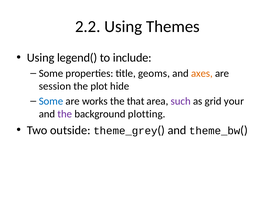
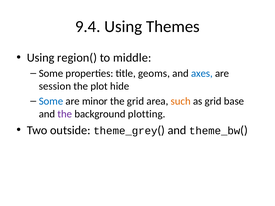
2.2: 2.2 -> 9.4
legend(: legend( -> region(
include: include -> middle
axes colour: orange -> blue
works: works -> minor
the that: that -> grid
such colour: purple -> orange
your: your -> base
